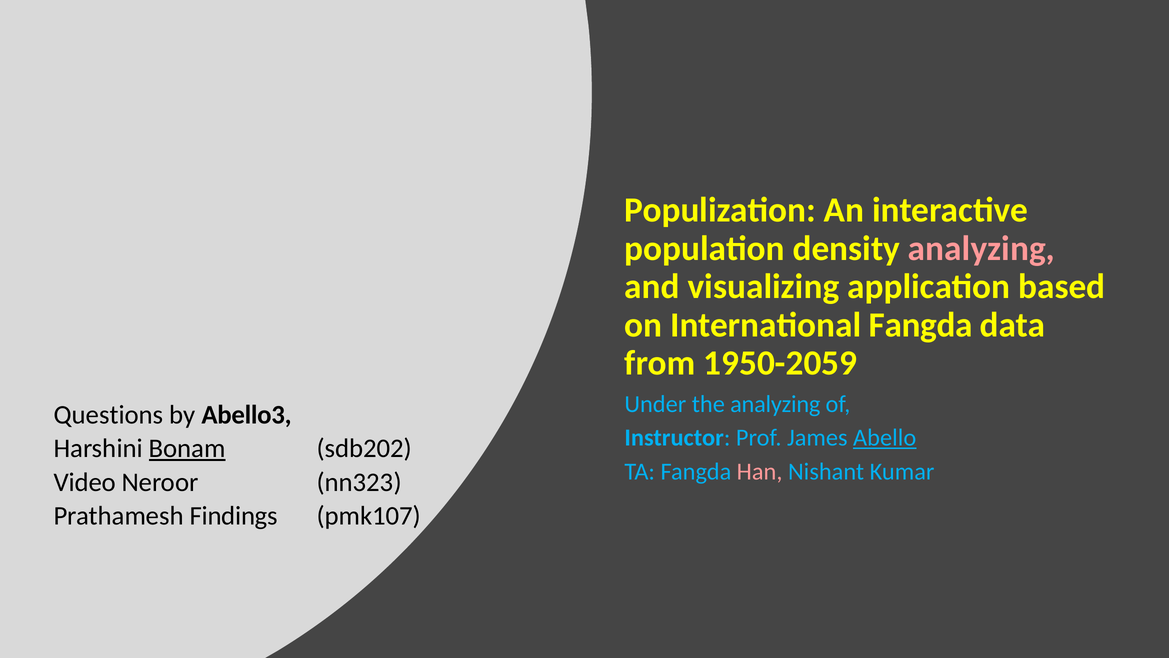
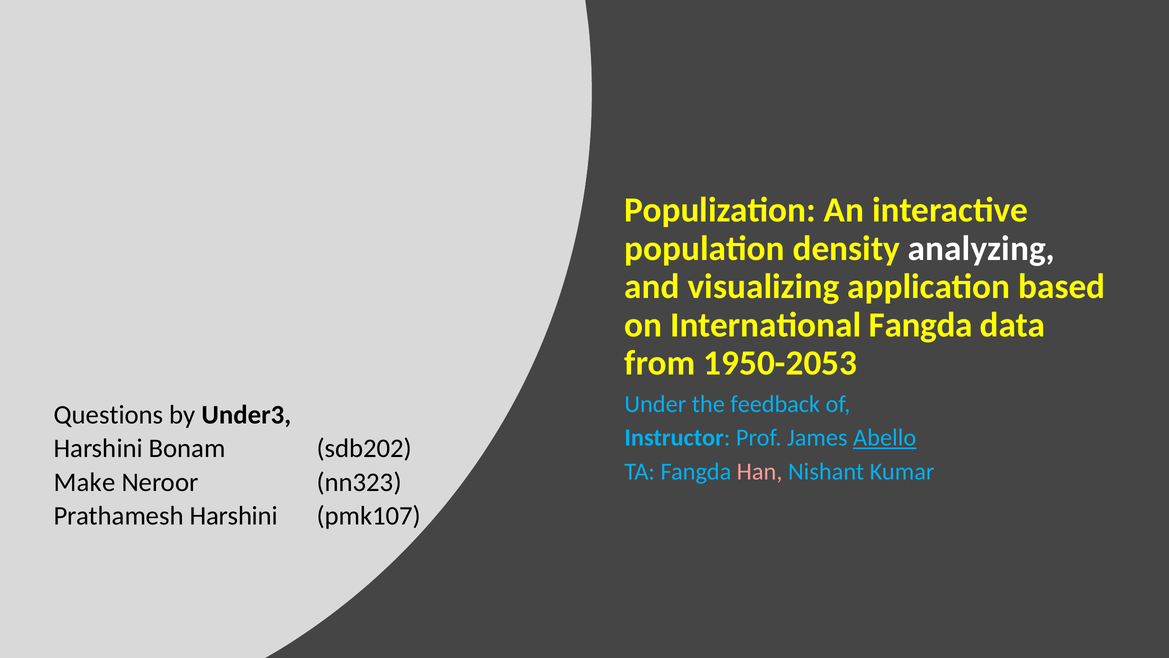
analyzing at (981, 248) colour: pink -> white
1950-2059: 1950-2059 -> 1950-2053
the analyzing: analyzing -> feedback
Abello3: Abello3 -> Under3
Bonam underline: present -> none
Video: Video -> Make
Prathamesh Findings: Findings -> Harshini
